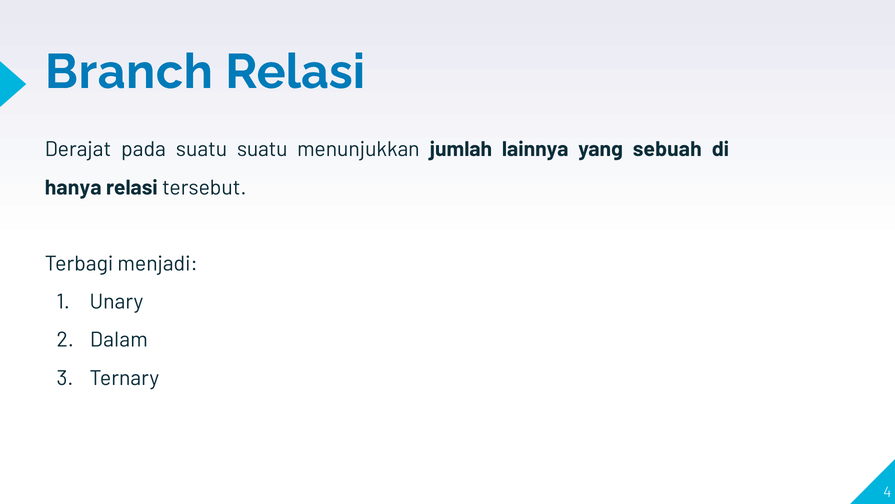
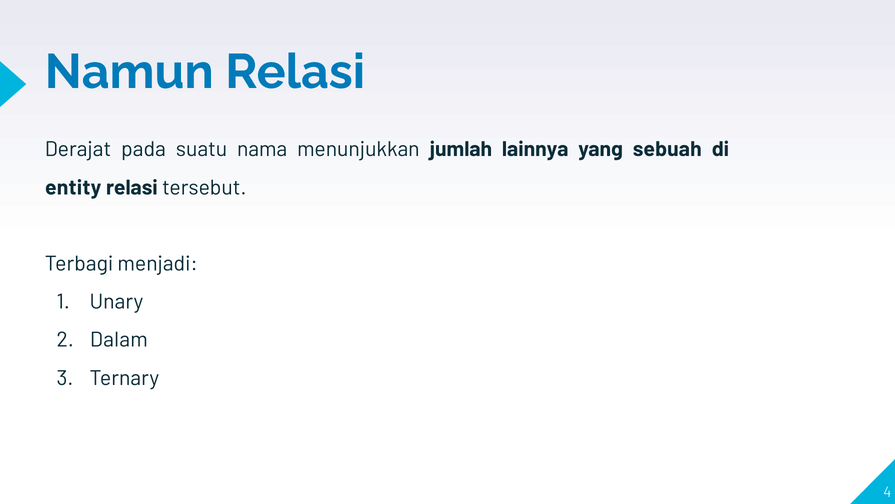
Branch: Branch -> Namun
suatu suatu: suatu -> nama
hanya: hanya -> entity
